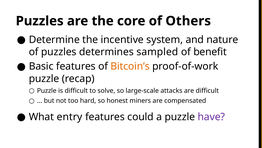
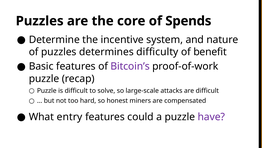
Others: Others -> Spends
sampled: sampled -> difficulty
Bitcoin’s colour: orange -> purple
